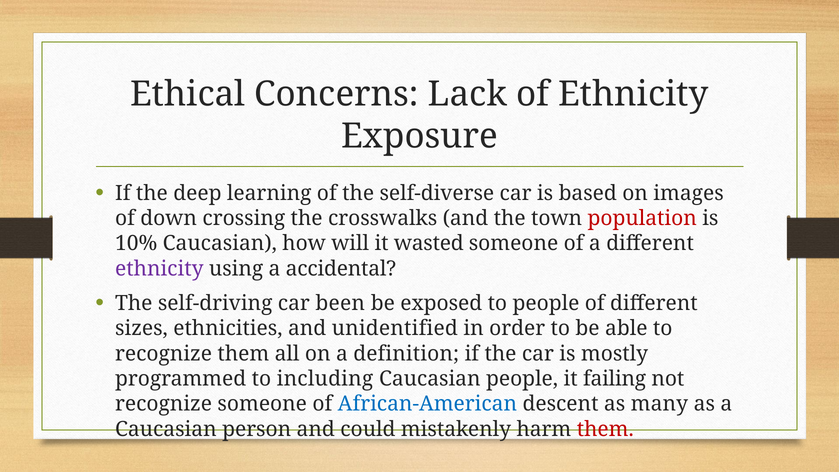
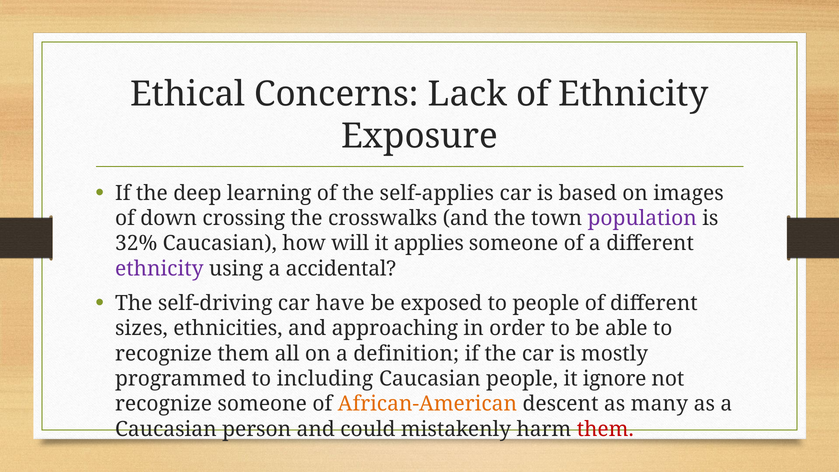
self-diverse: self-diverse -> self-applies
population colour: red -> purple
10%: 10% -> 32%
wasted: wasted -> applies
been: been -> have
unidentified: unidentified -> approaching
failing: failing -> ignore
African-American colour: blue -> orange
